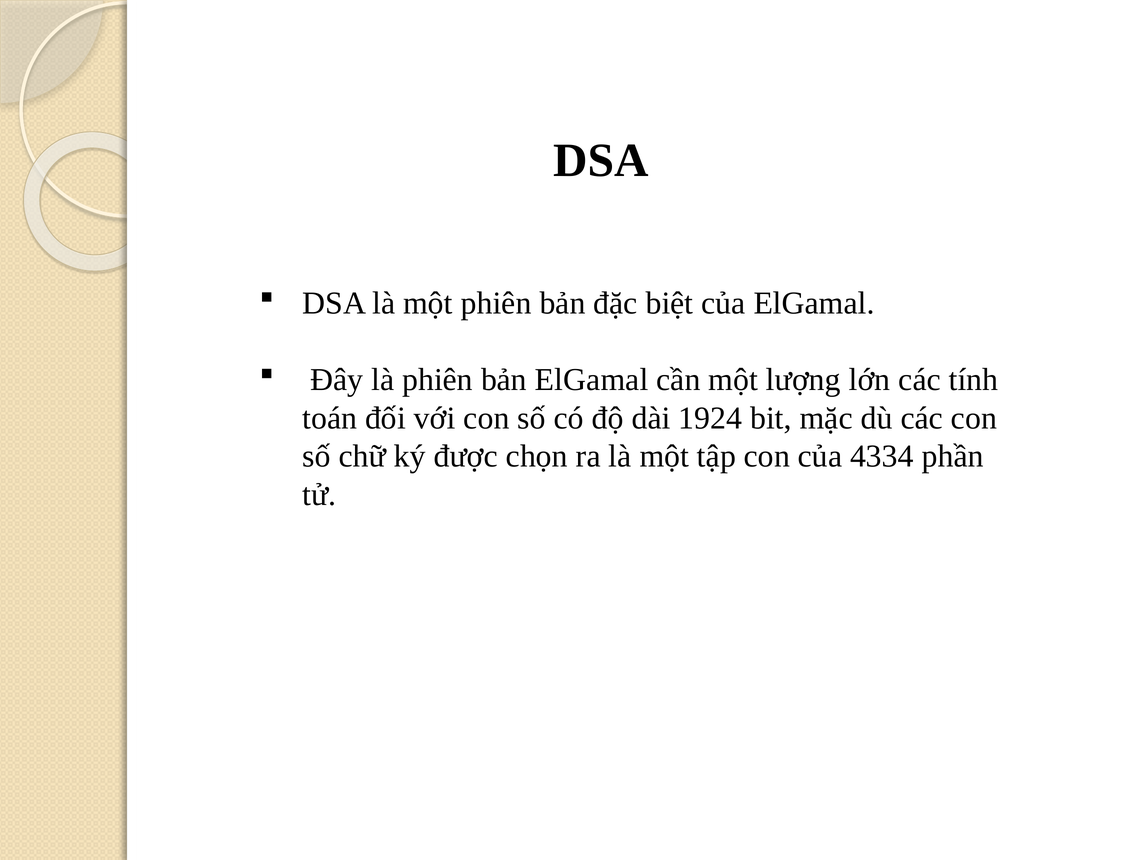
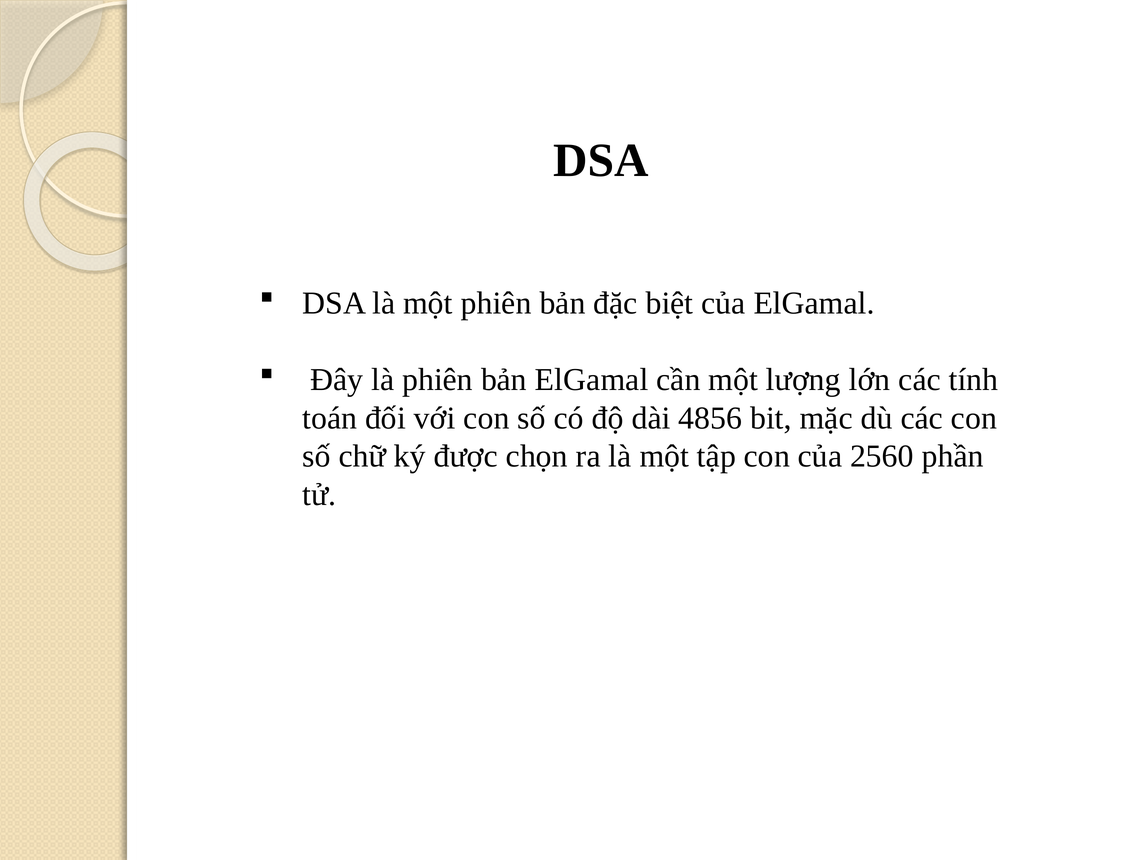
1924: 1924 -> 4856
4334: 4334 -> 2560
